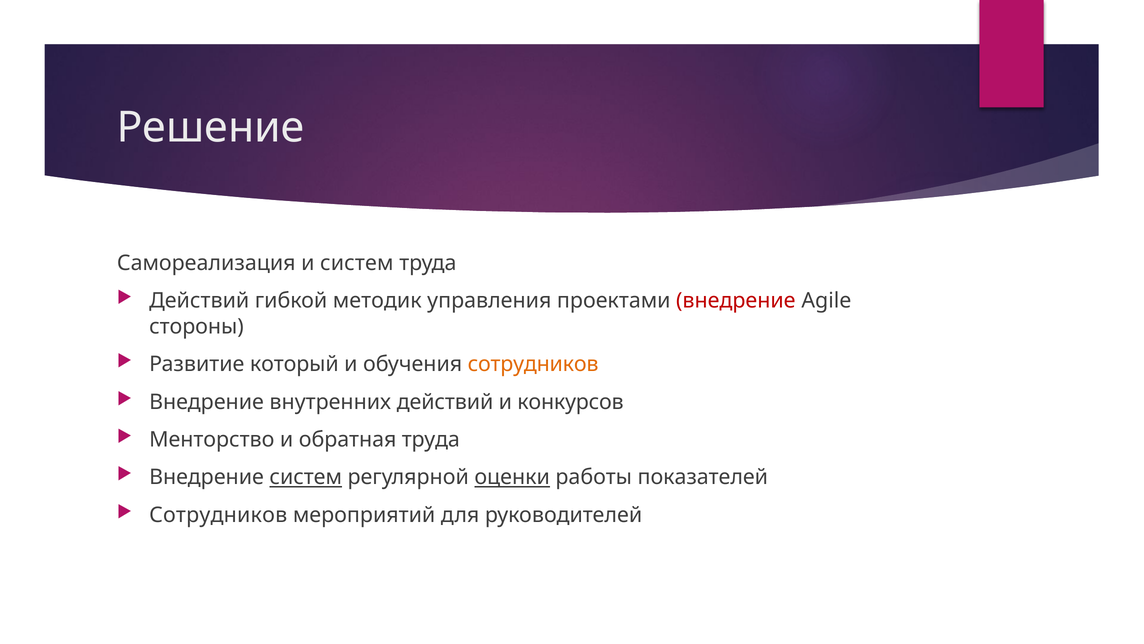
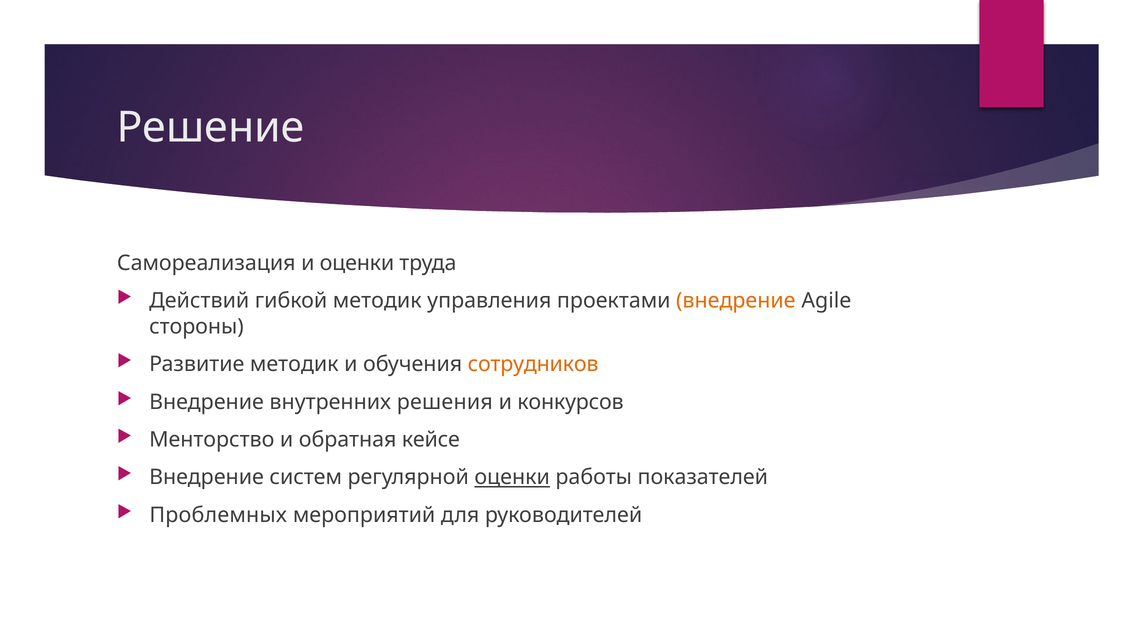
и систем: систем -> оценки
внедрение at (736, 301) colour: red -> orange
Развитие который: который -> методик
внутренних действий: действий -> решения
обратная труда: труда -> кейсе
систем at (306, 477) underline: present -> none
Сотрудников at (218, 515): Сотрудников -> Проблемных
